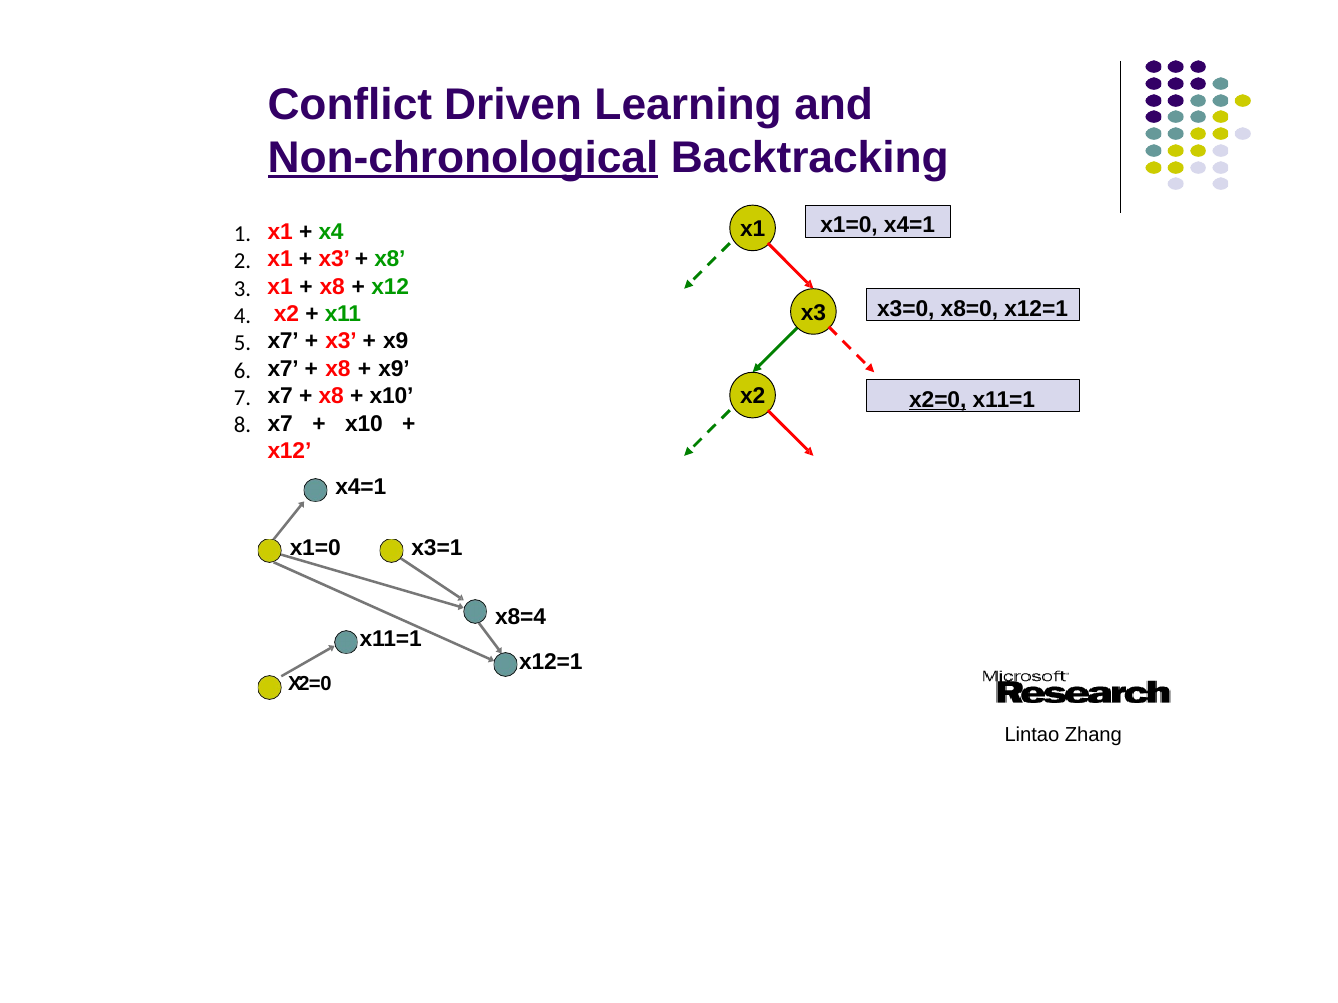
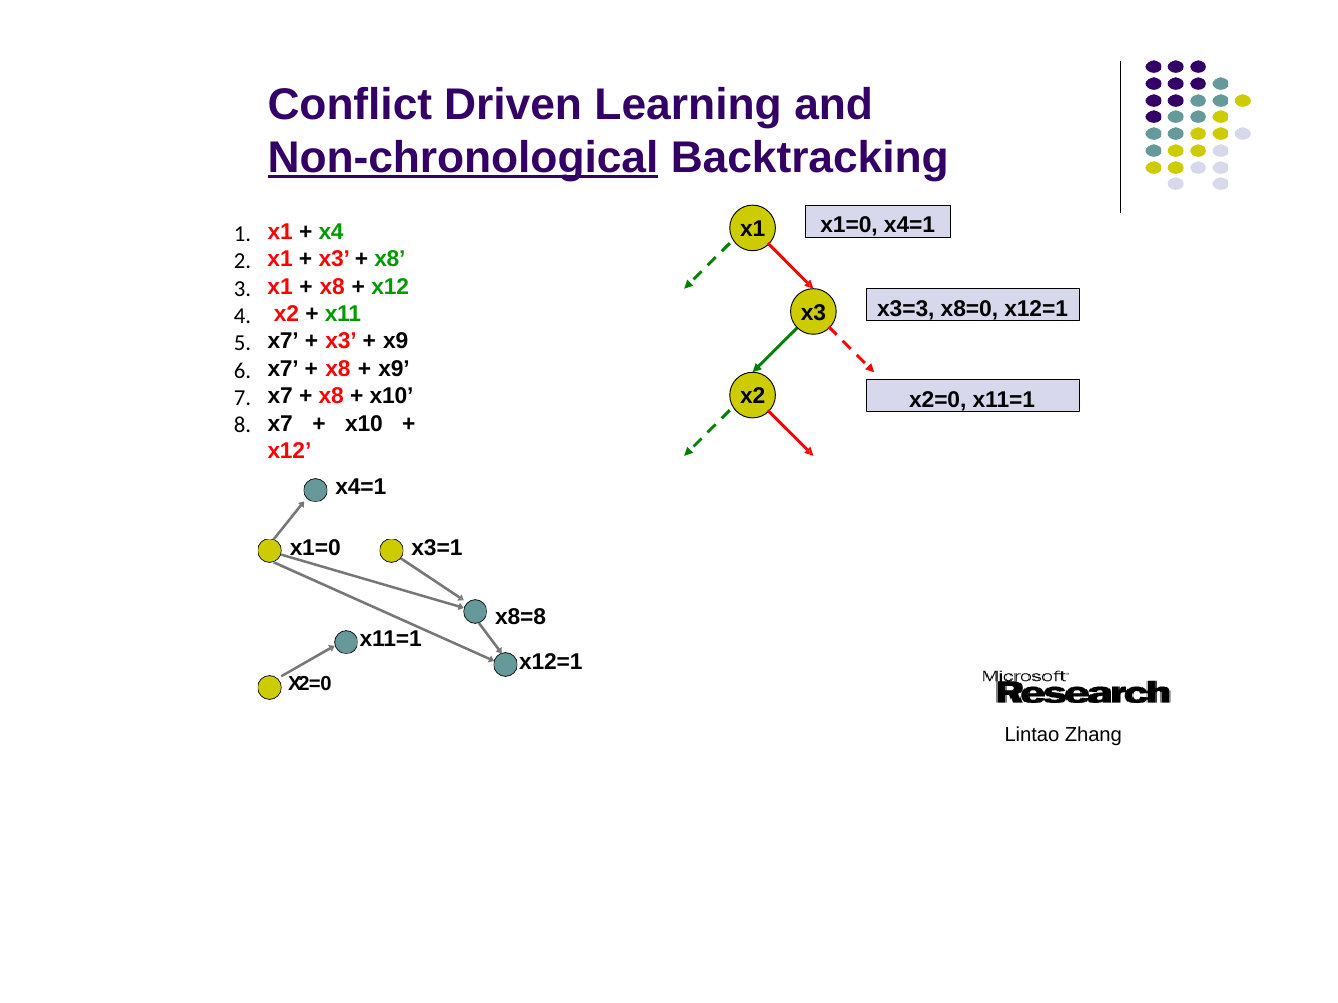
x3=0: x3=0 -> x3=3
x2=0 underline: present -> none
x8=4: x8=4 -> x8=8
